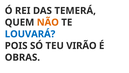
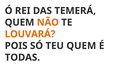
LOUVARÁ colour: blue -> orange
TEU VIRÃO: VIRÃO -> QUEM
OBRAS: OBRAS -> TODAS
